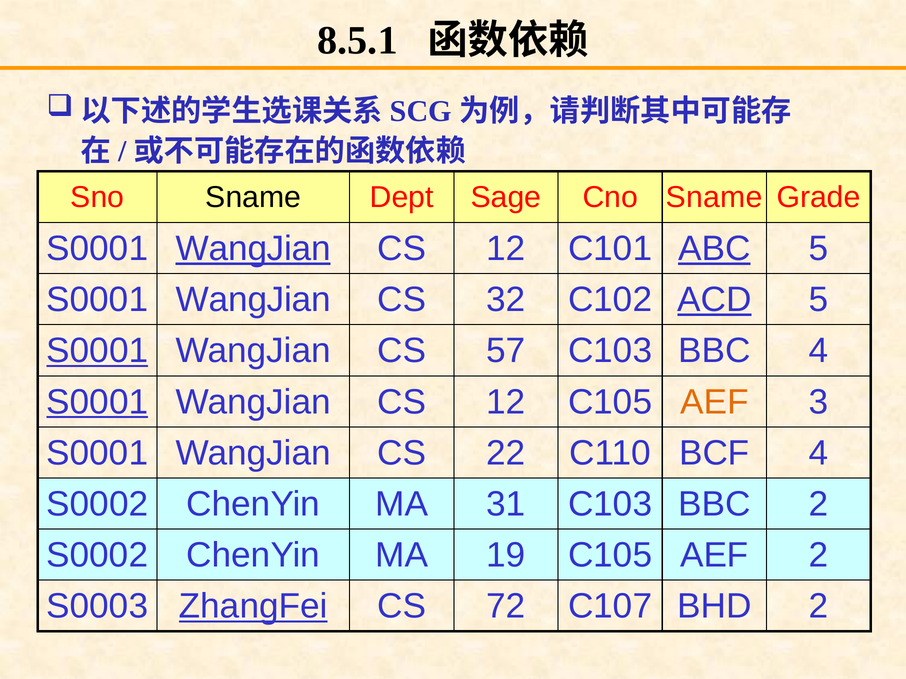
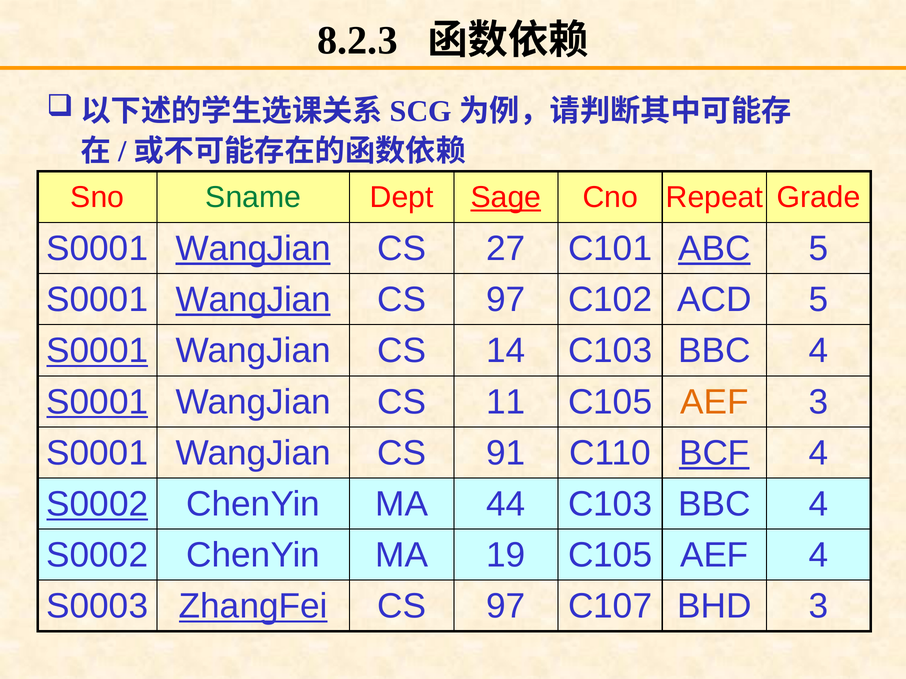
8.5.1: 8.5.1 -> 8.2.3
Sname at (253, 198) colour: black -> green
Sage underline: none -> present
Cno Sname: Sname -> Repeat
12 at (506, 249): 12 -> 27
WangJian at (253, 300) underline: none -> present
32 at (506, 300): 32 -> 97
ACD underline: present -> none
57: 57 -> 14
12 at (506, 402): 12 -> 11
22: 22 -> 91
BCF underline: none -> present
S0002 at (97, 505) underline: none -> present
31: 31 -> 44
2 at (819, 505): 2 -> 4
AEF 2: 2 -> 4
72 at (506, 607): 72 -> 97
BHD 2: 2 -> 3
